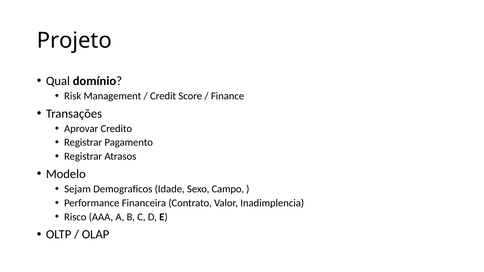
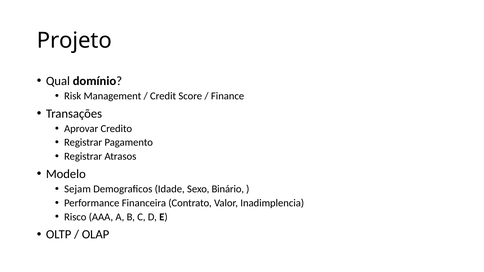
Campo: Campo -> Binário
